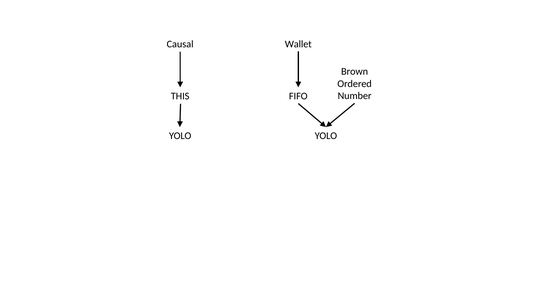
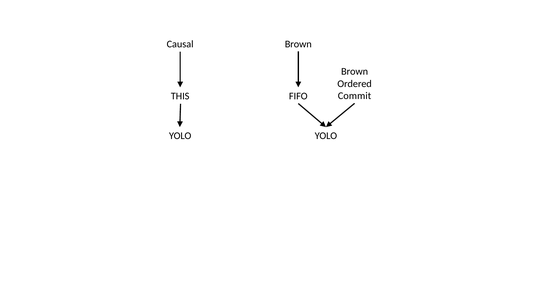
Wallet at (298, 44): Wallet -> Brown
Number: Number -> Commit
